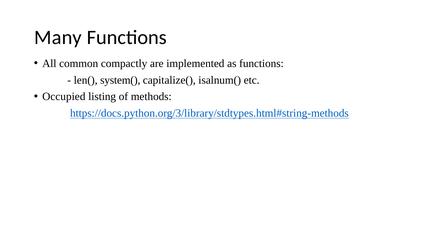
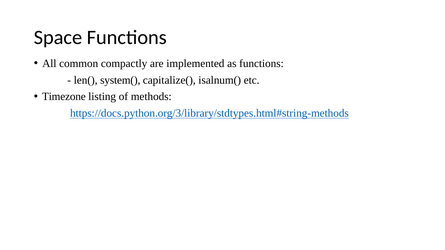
Many: Many -> Space
Occupied: Occupied -> Timezone
